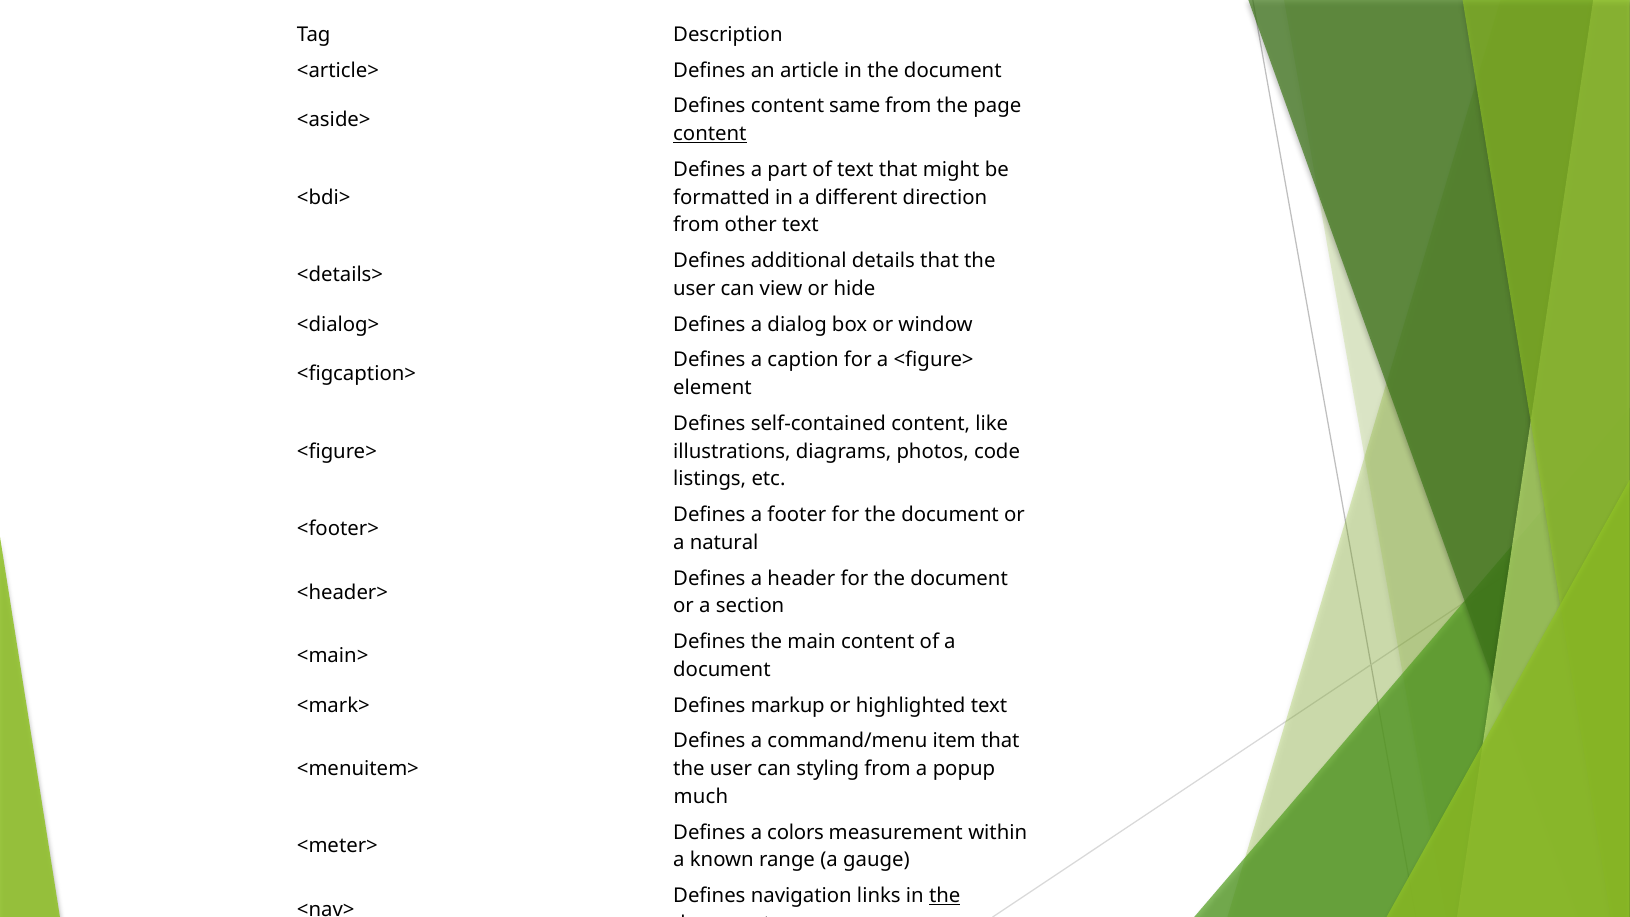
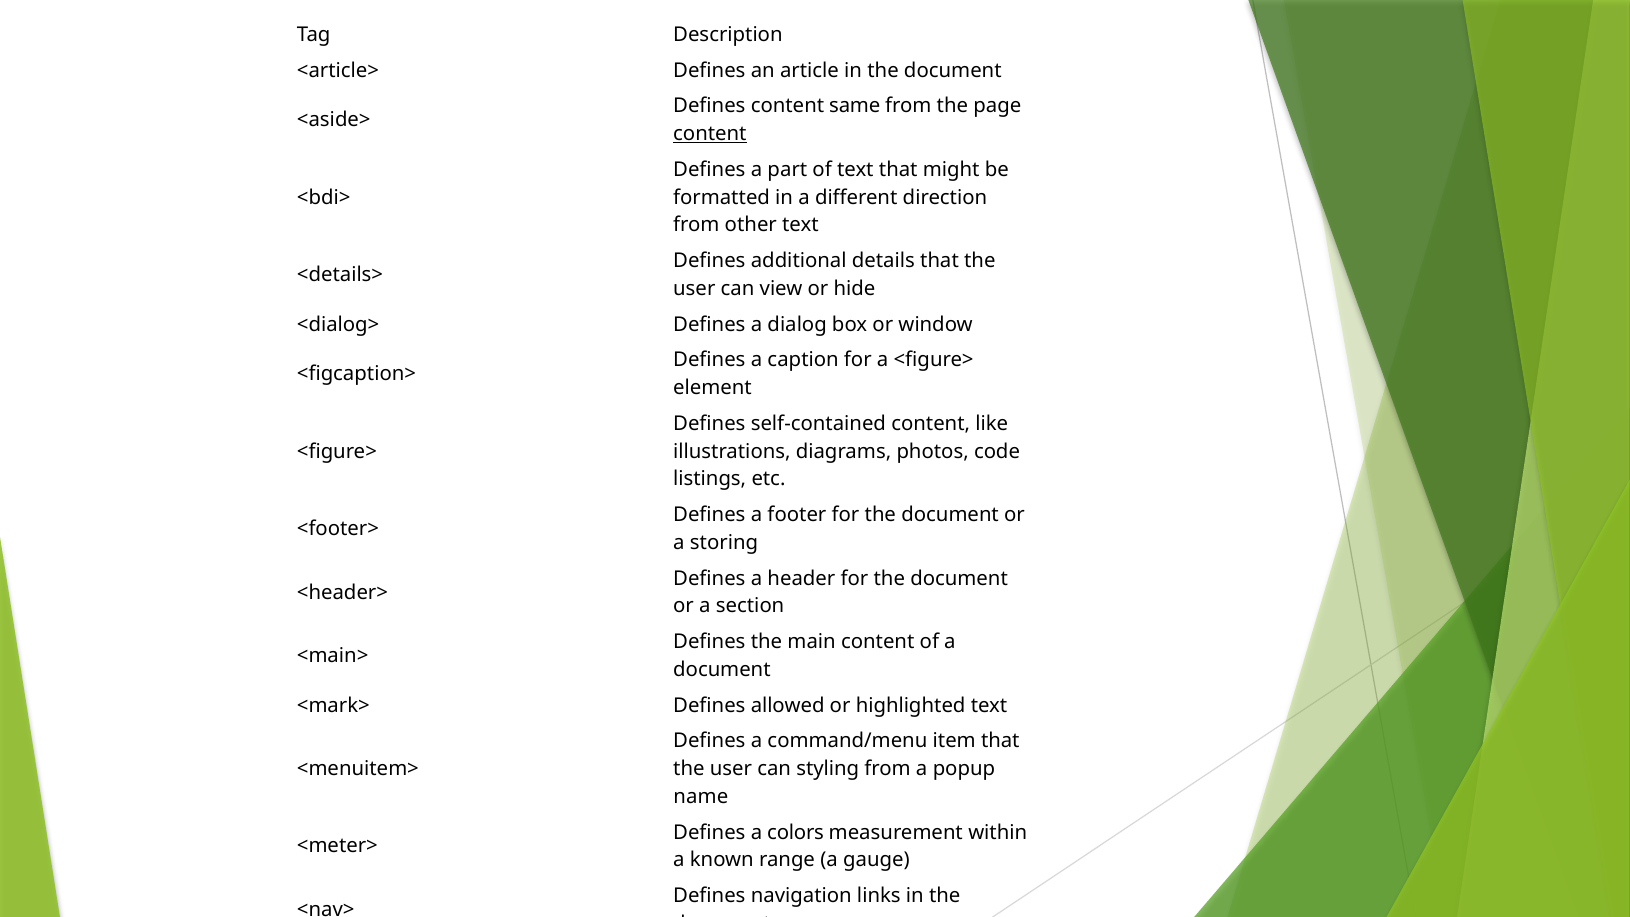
natural: natural -> storing
markup: markup -> allowed
much: much -> name
the at (945, 896) underline: present -> none
